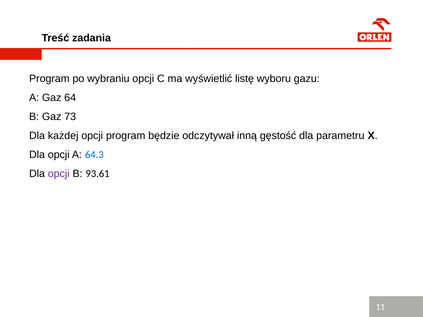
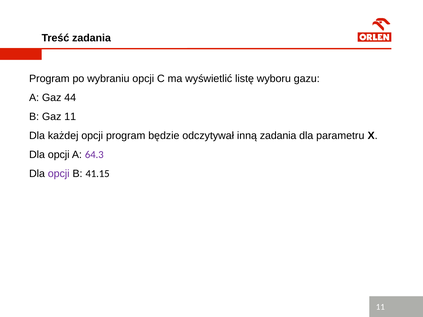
64: 64 -> 44
Gaz 73: 73 -> 11
inną gęstość: gęstość -> zadania
64.3 colour: blue -> purple
93.61: 93.61 -> 41.15
